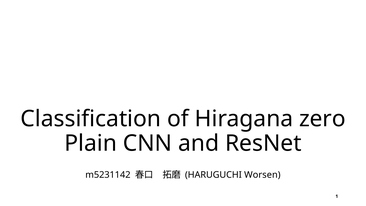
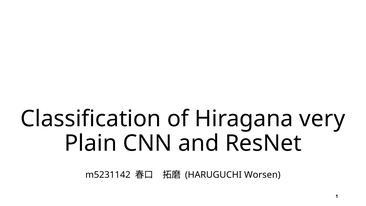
zero: zero -> very
